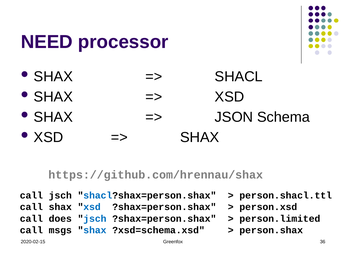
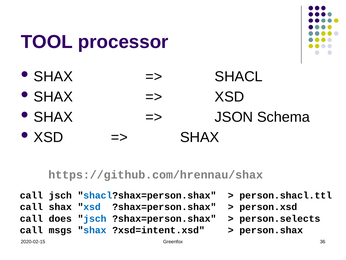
NEED: NEED -> TOOL
person.limited: person.limited -> person.selects
?xsd=schema.xsd: ?xsd=schema.xsd -> ?xsd=intent.xsd
